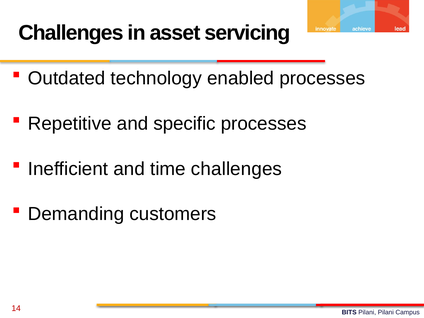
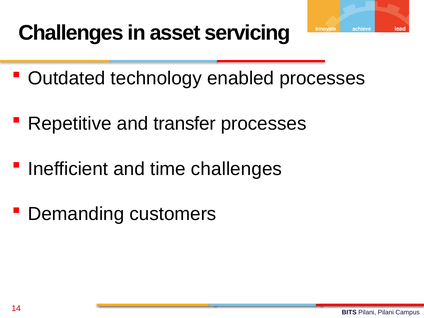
specific: specific -> transfer
